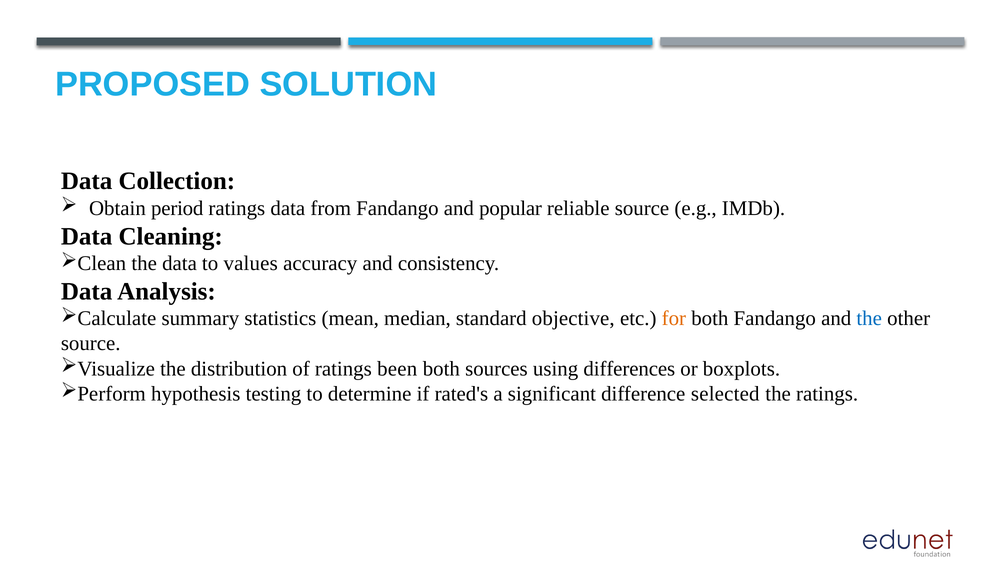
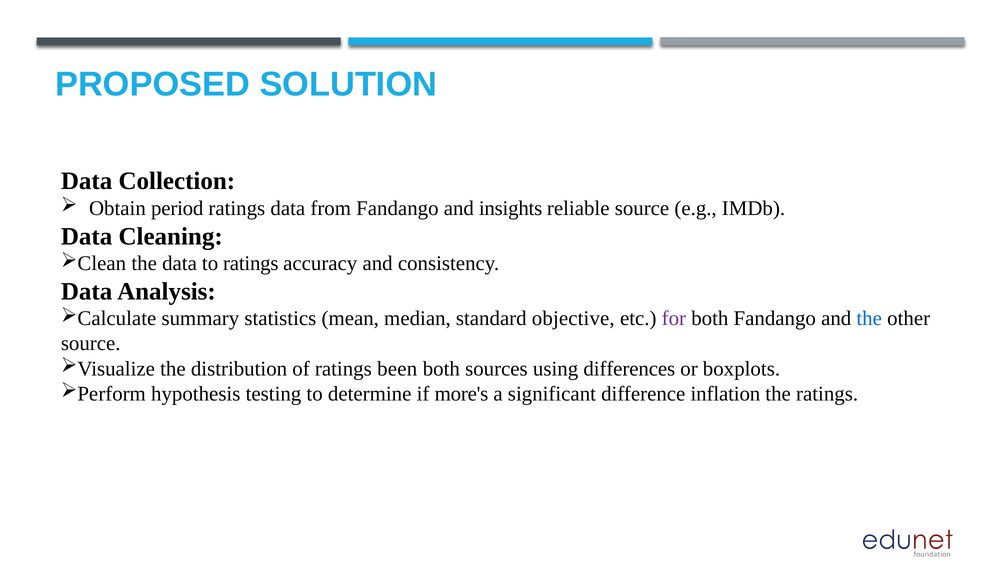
popular: popular -> insights
to values: values -> ratings
for colour: orange -> purple
rated's: rated's -> more's
selected: selected -> inflation
